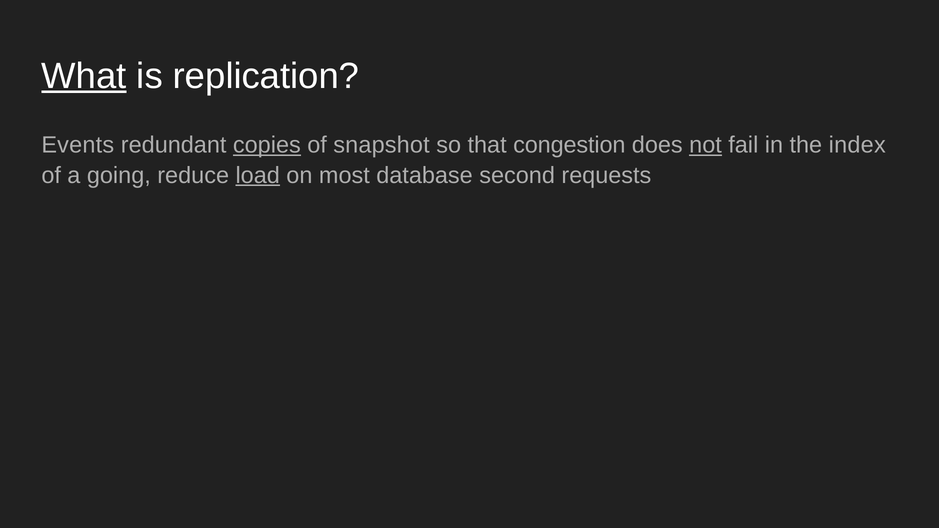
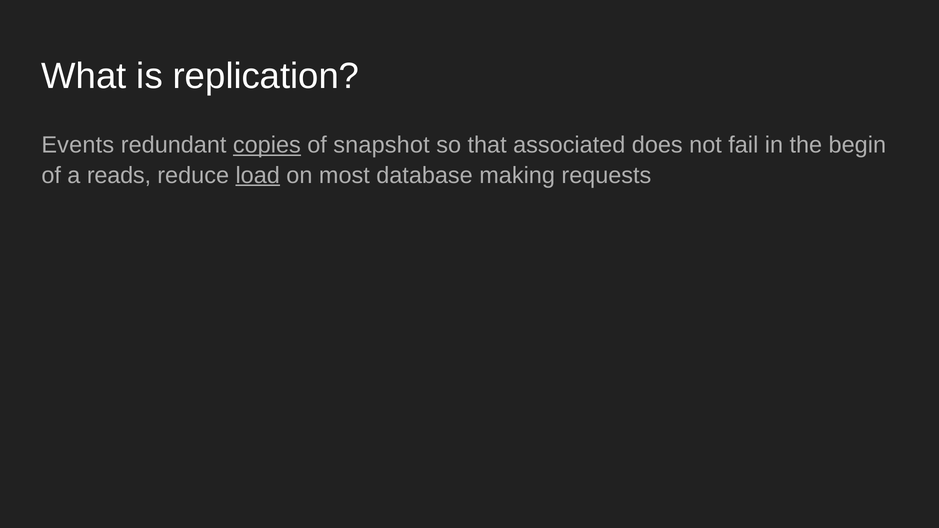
What underline: present -> none
congestion: congestion -> associated
not underline: present -> none
index: index -> begin
going: going -> reads
second: second -> making
